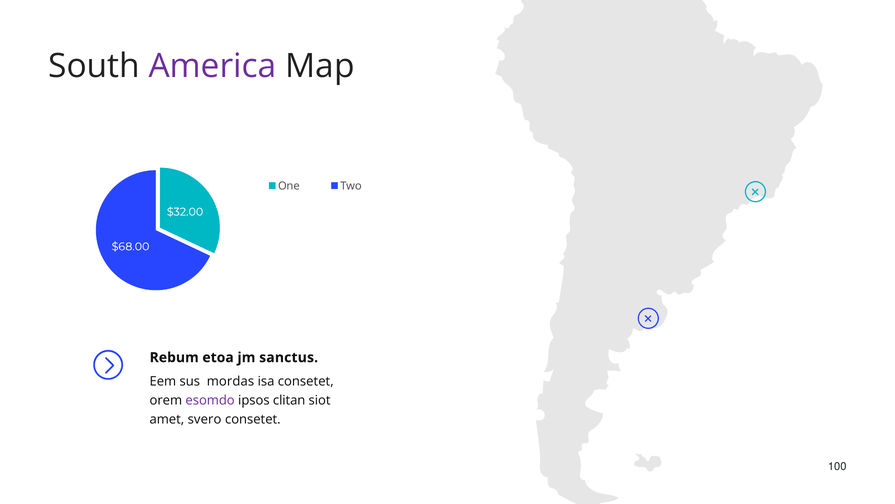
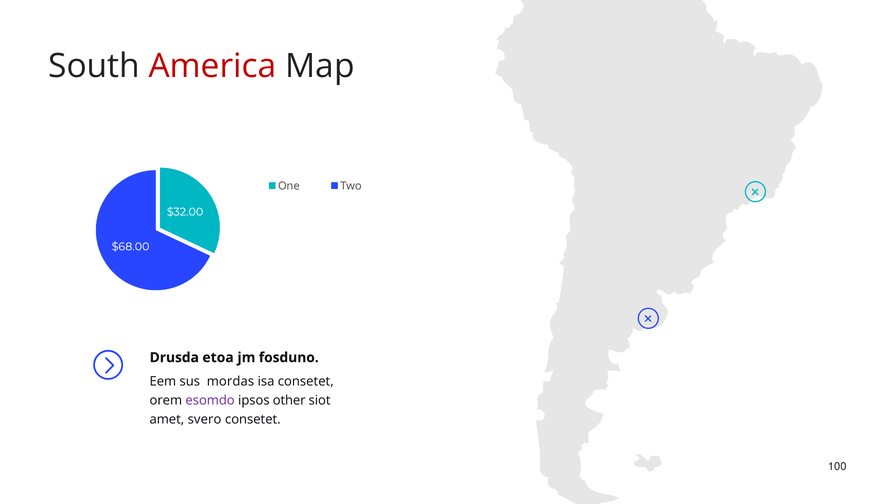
America colour: purple -> red
Rebum: Rebum -> Drusda
sanctus: sanctus -> fosduno
clitan: clitan -> other
